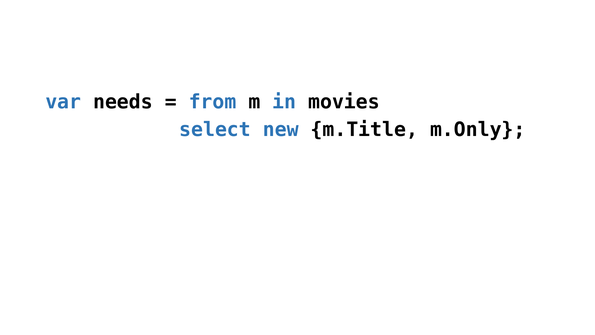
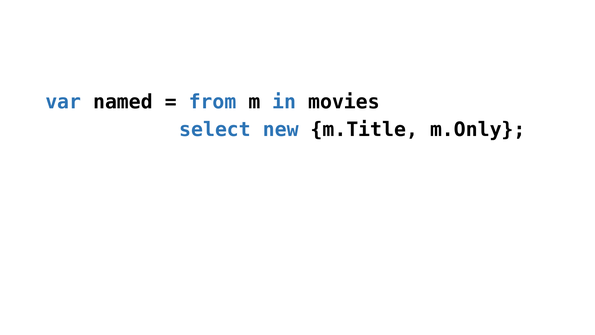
needs: needs -> named
